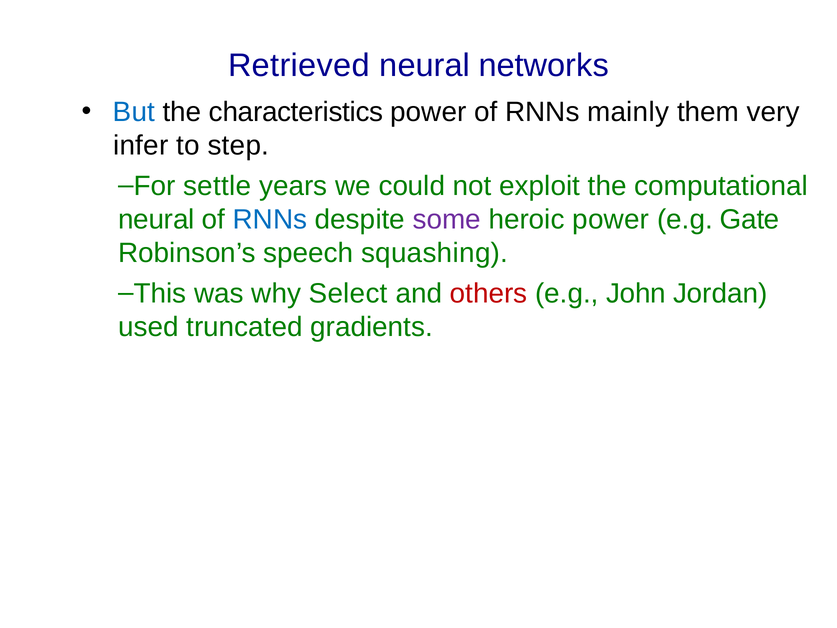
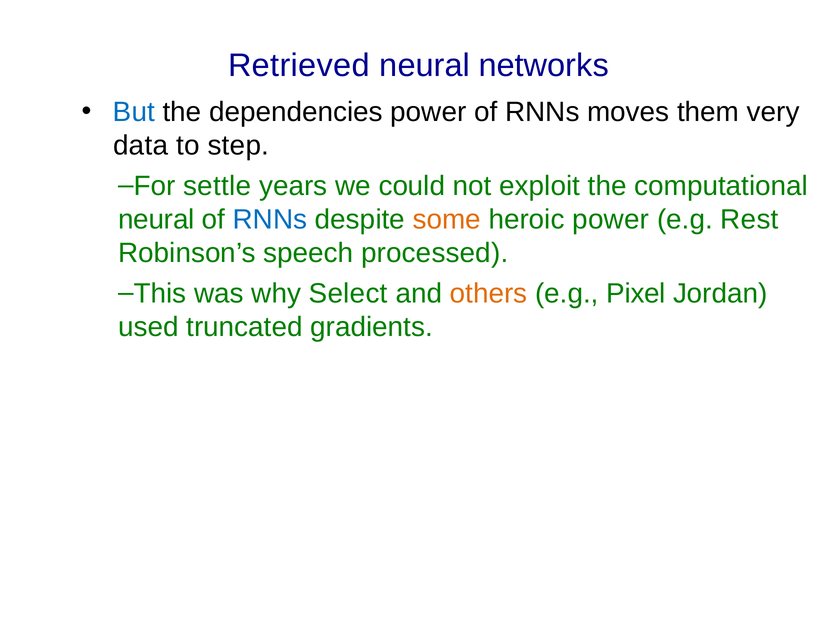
characteristics: characteristics -> dependencies
mainly: mainly -> moves
infer: infer -> data
some colour: purple -> orange
Gate: Gate -> Rest
squashing: squashing -> processed
others colour: red -> orange
John: John -> Pixel
